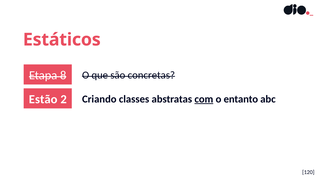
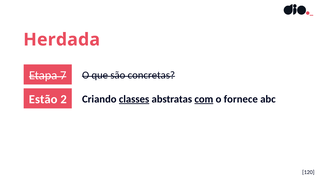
Estáticos: Estáticos -> Herdada
8: 8 -> 7
classes underline: none -> present
entanto: entanto -> fornece
